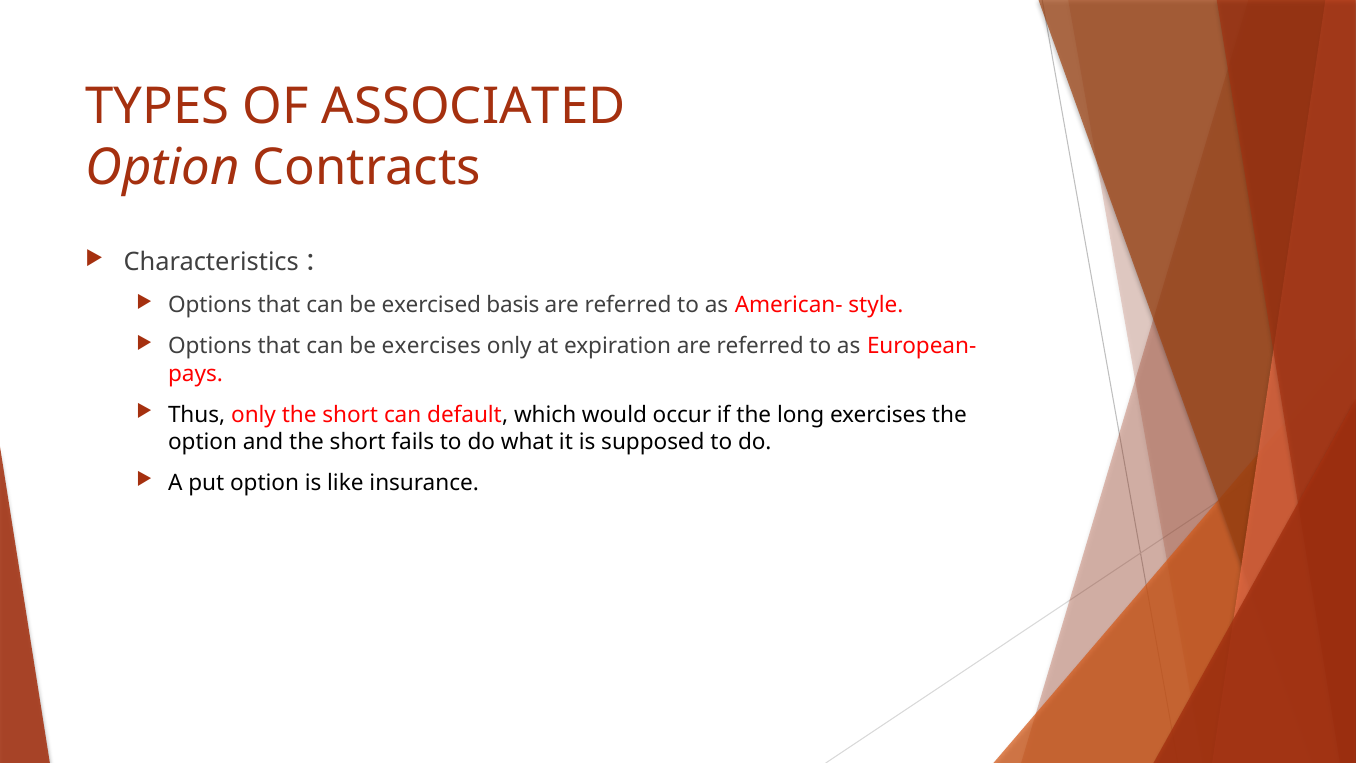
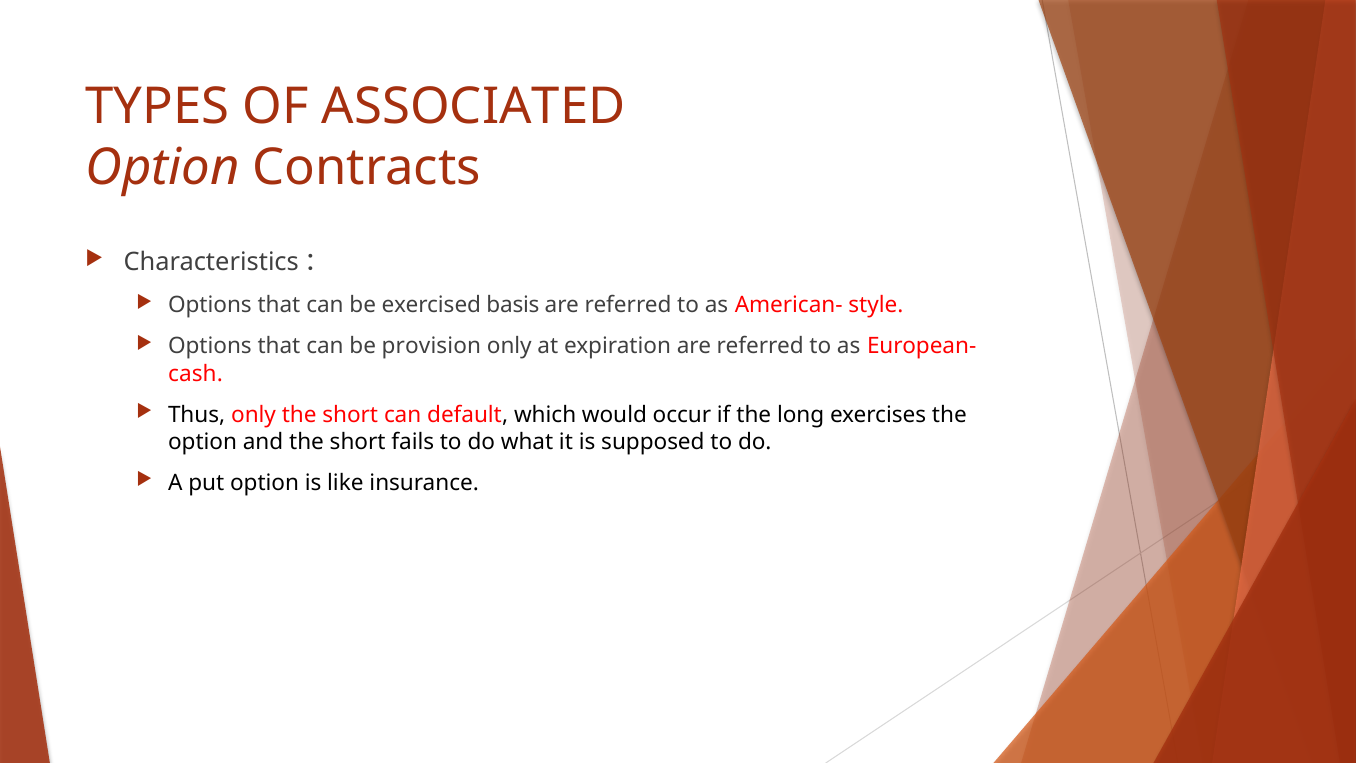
be exercises: exercises -> provision
pays: pays -> cash
